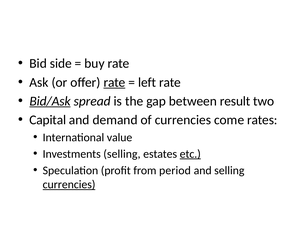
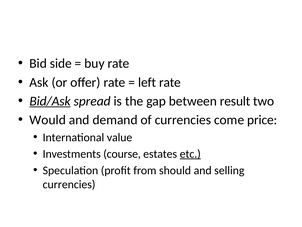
rate at (114, 82) underline: present -> none
Capital: Capital -> Would
rates: rates -> price
Investments selling: selling -> course
period: period -> should
currencies at (69, 184) underline: present -> none
